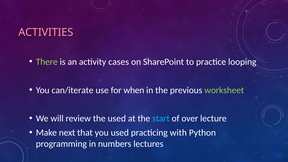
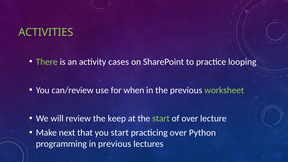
ACTIVITIES colour: pink -> light green
can/iterate: can/iterate -> can/review
the used: used -> keep
start at (161, 118) colour: light blue -> light green
you used: used -> start
practicing with: with -> over
in numbers: numbers -> previous
